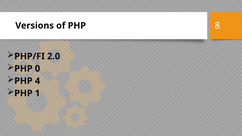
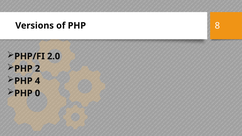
0: 0 -> 2
1: 1 -> 0
